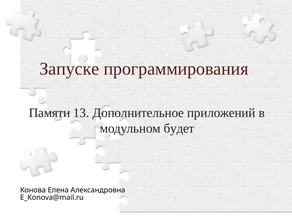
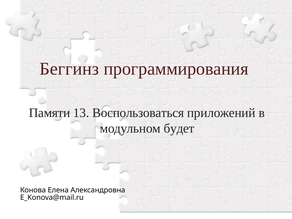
Запуске: Запуске -> Беггинз
Дополнительное: Дополнительное -> Воспользоваться
